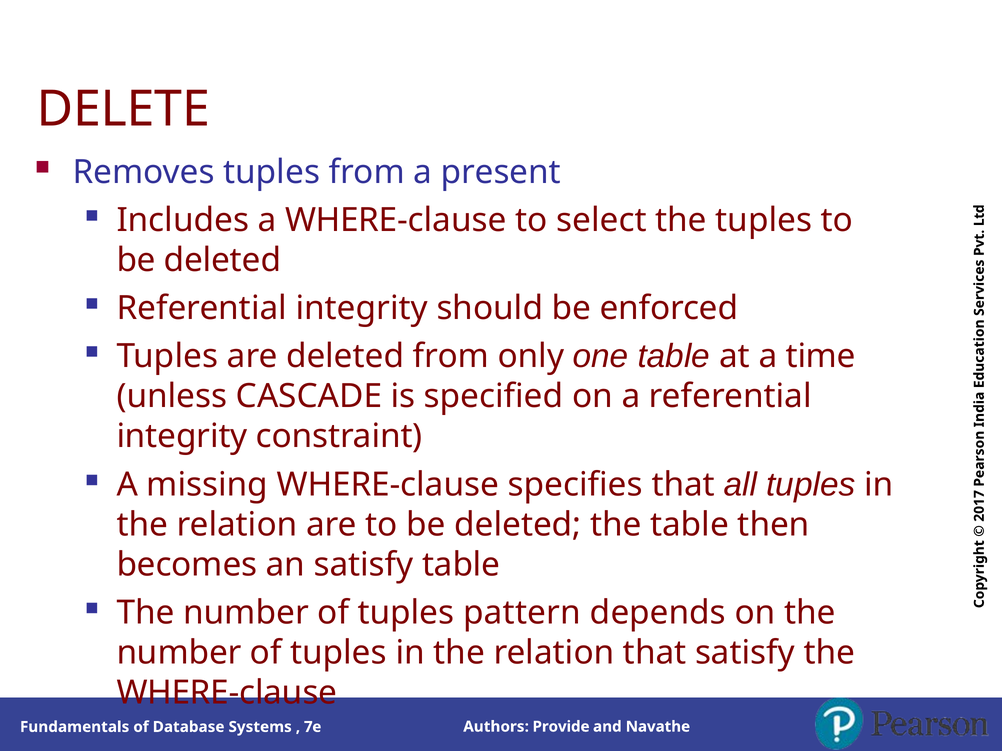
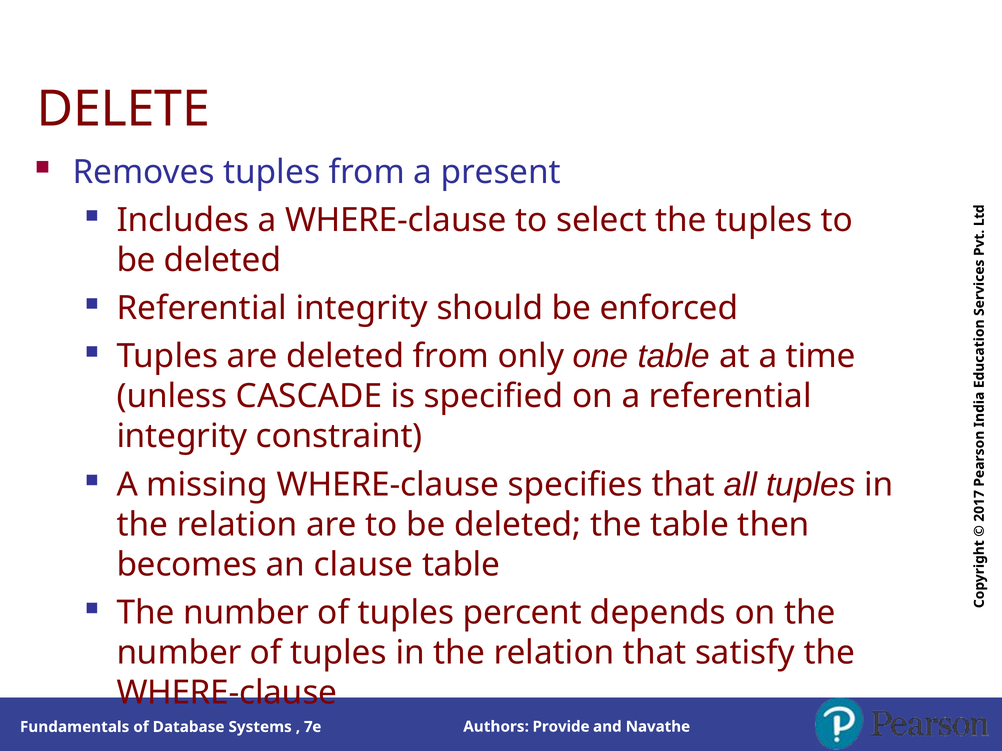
an satisfy: satisfy -> clause
pattern: pattern -> percent
